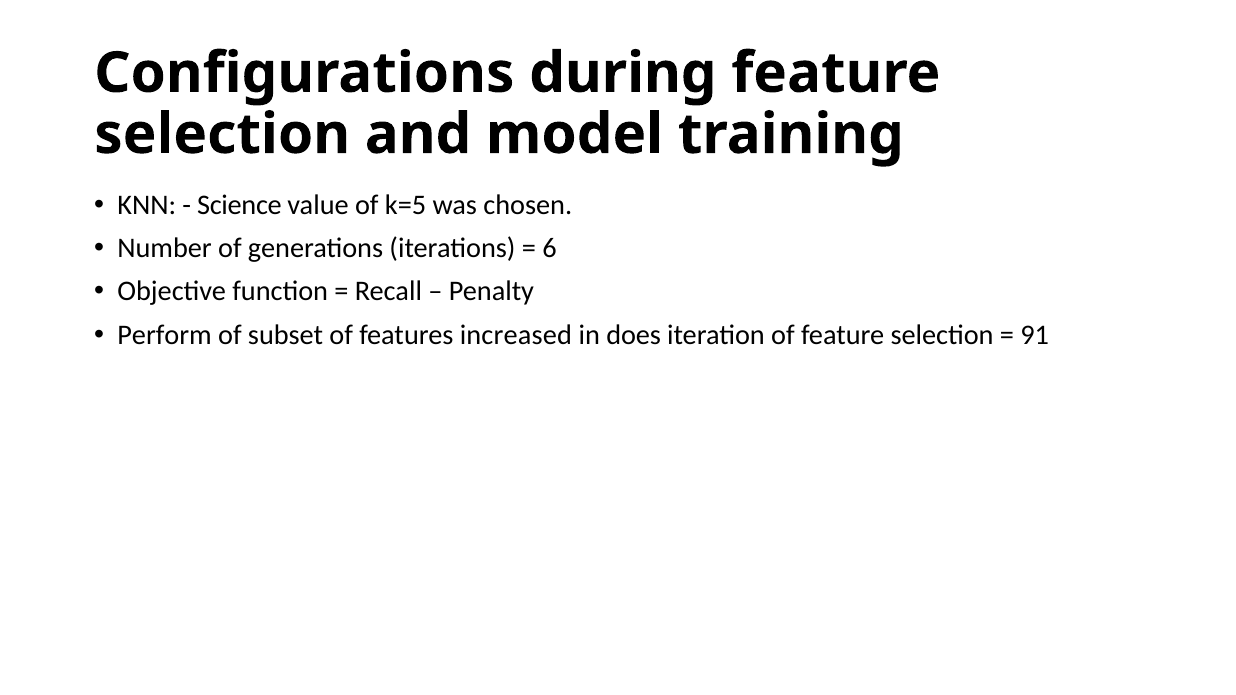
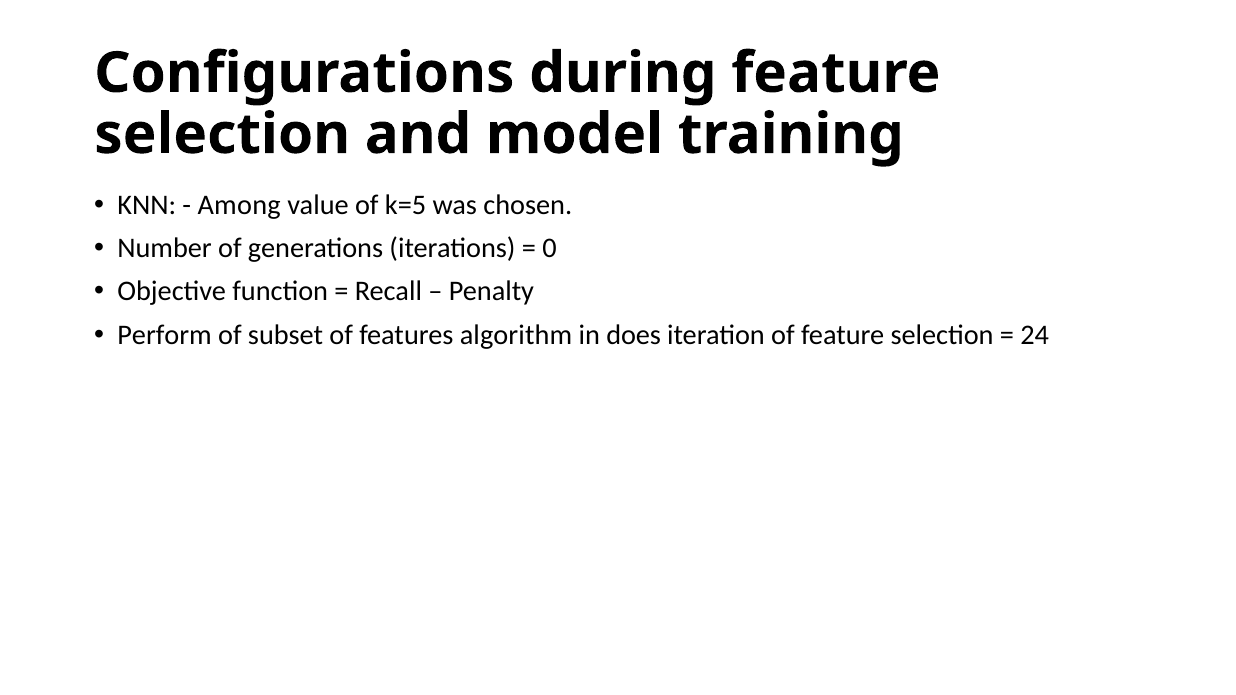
Science: Science -> Among
6: 6 -> 0
increased: increased -> algorithm
91: 91 -> 24
